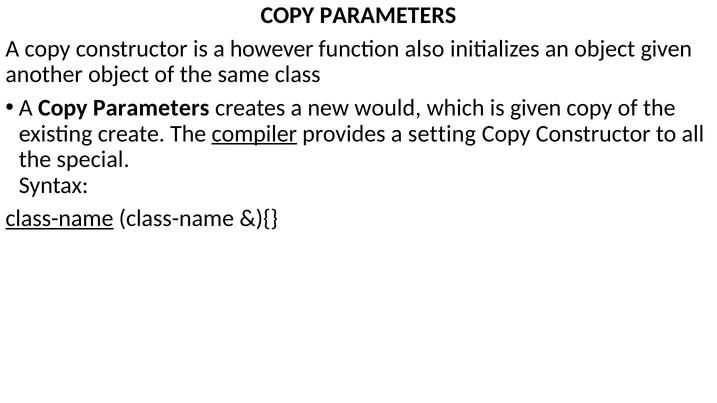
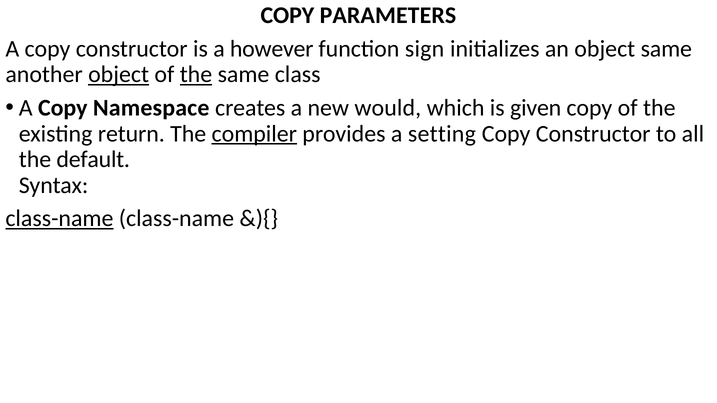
also: also -> sign
object given: given -> same
object at (119, 75) underline: none -> present
the at (196, 75) underline: none -> present
A Copy Parameters: Parameters -> Namespace
create: create -> return
special: special -> default
